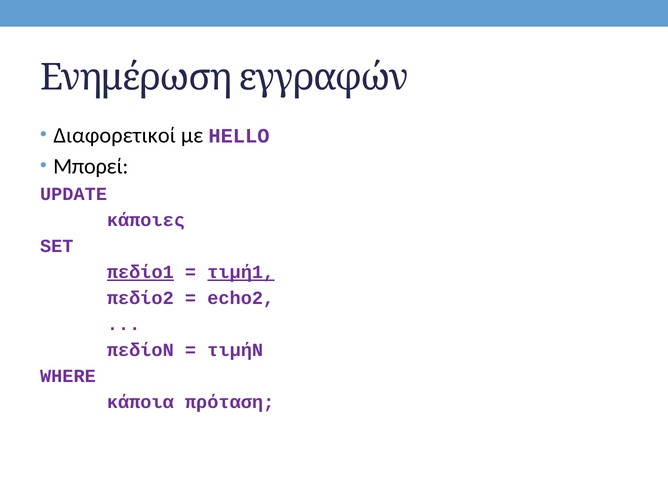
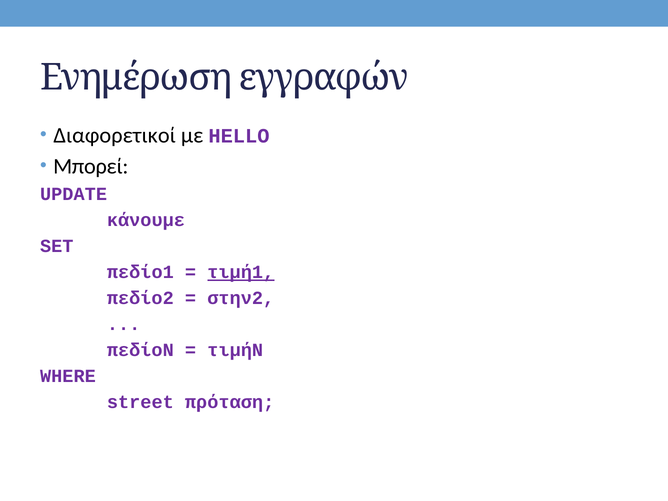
κάποιες: κάποιες -> κάνουμε
πεδίο1 underline: present -> none
echo2: echo2 -> στην2
κάποια: κάποια -> street
